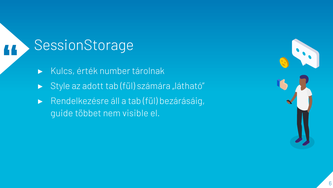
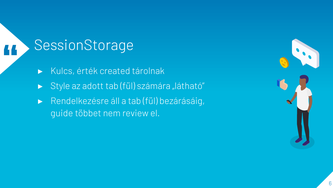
number: number -> created
visible: visible -> review
